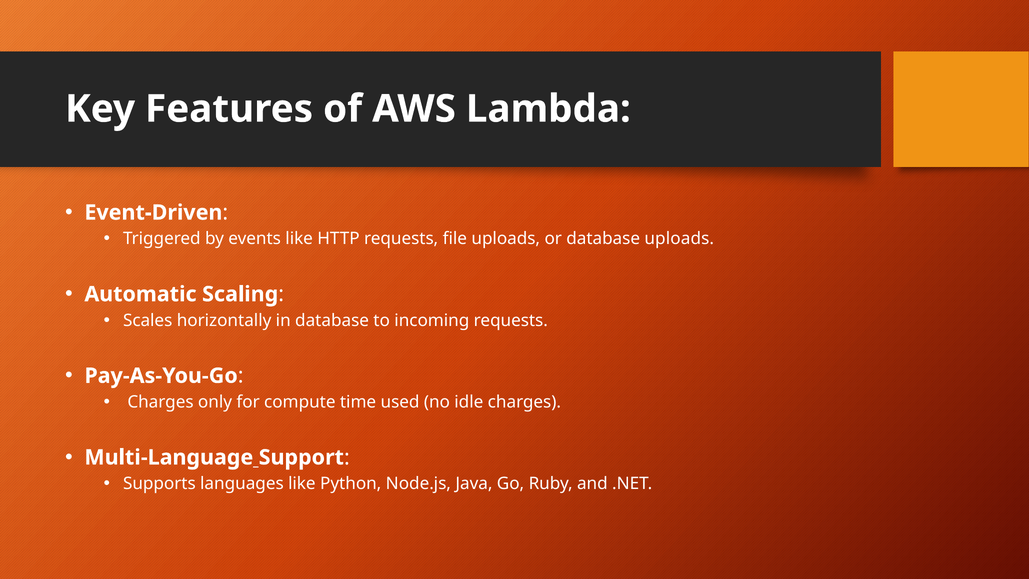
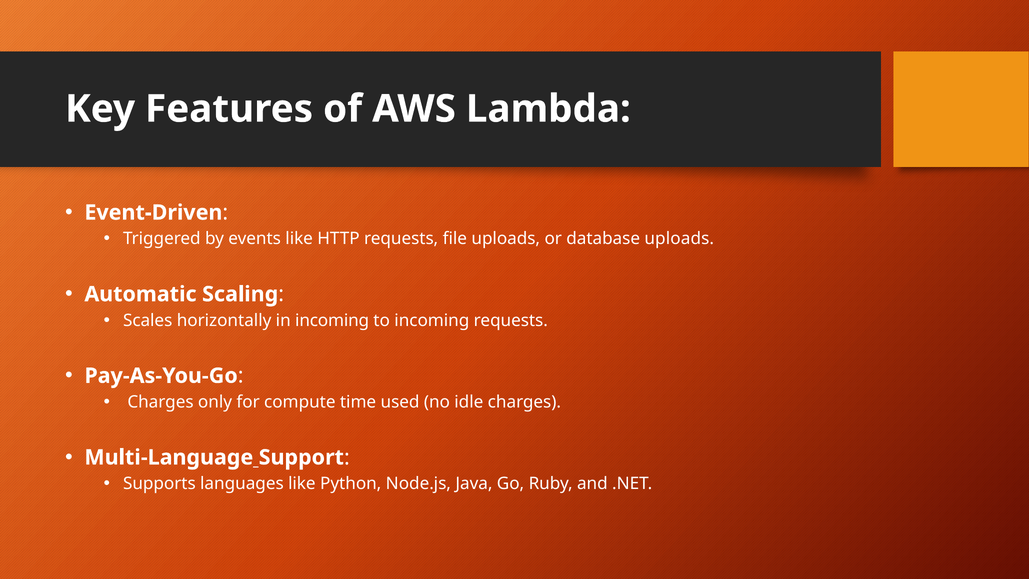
in database: database -> incoming
